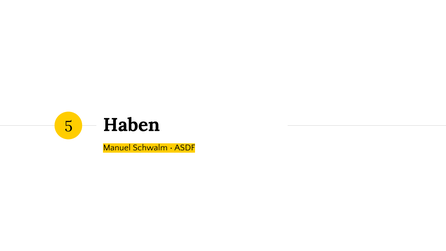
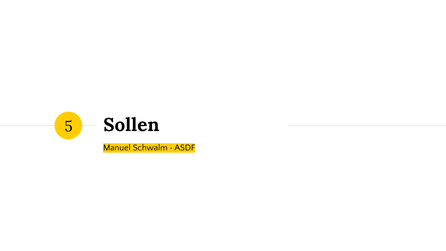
Haben: Haben -> Sollen
